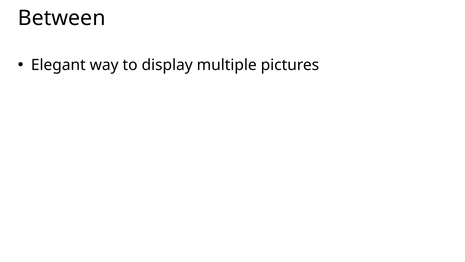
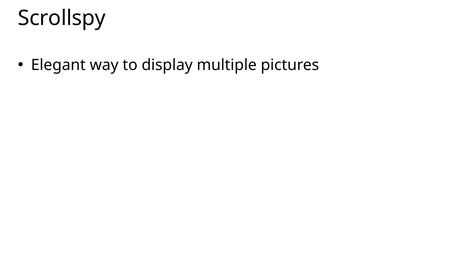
Between: Between -> Scrollspy
